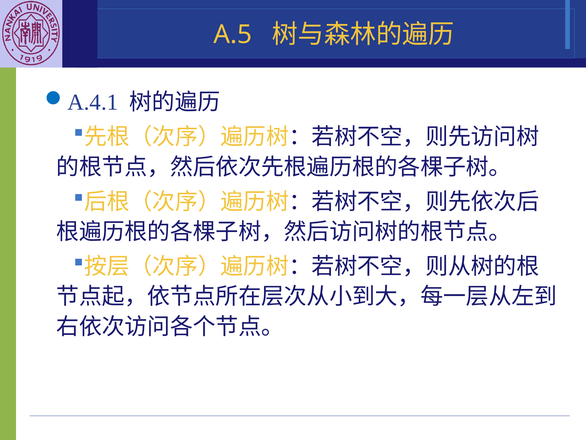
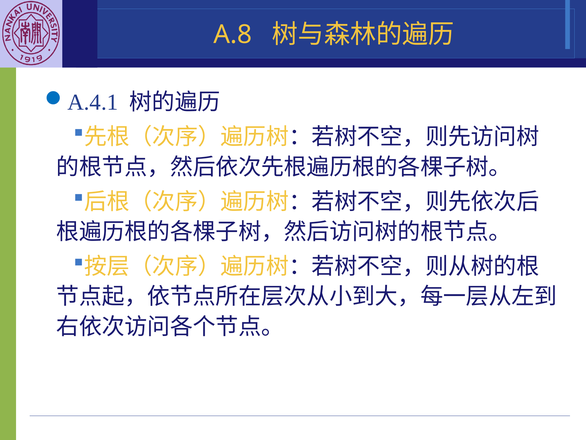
A.5: A.5 -> A.8
